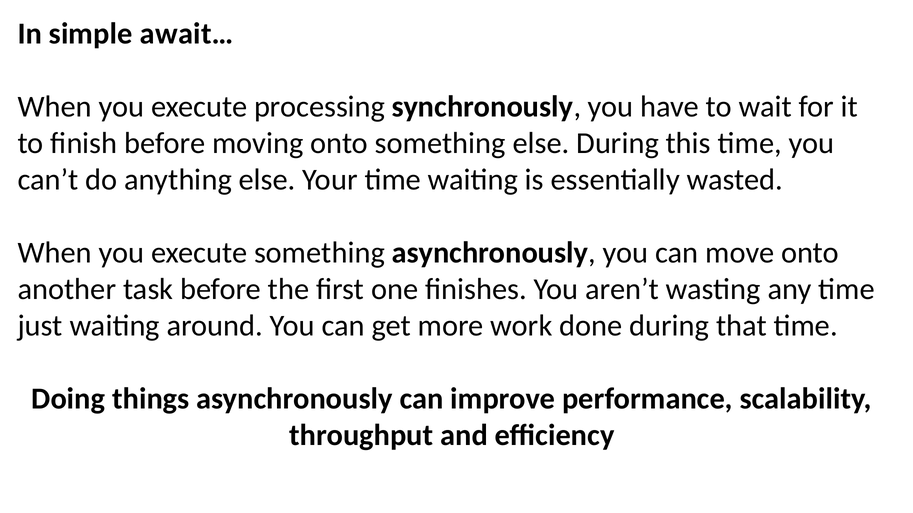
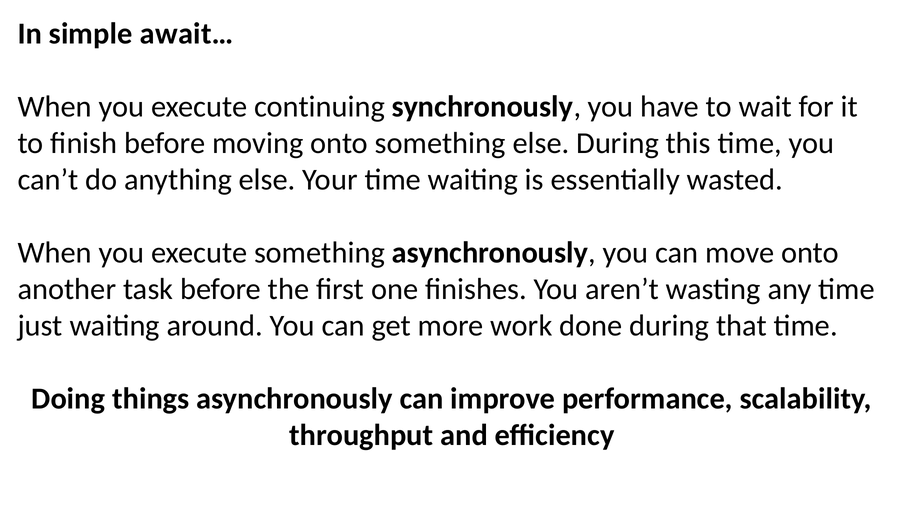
processing: processing -> continuing
